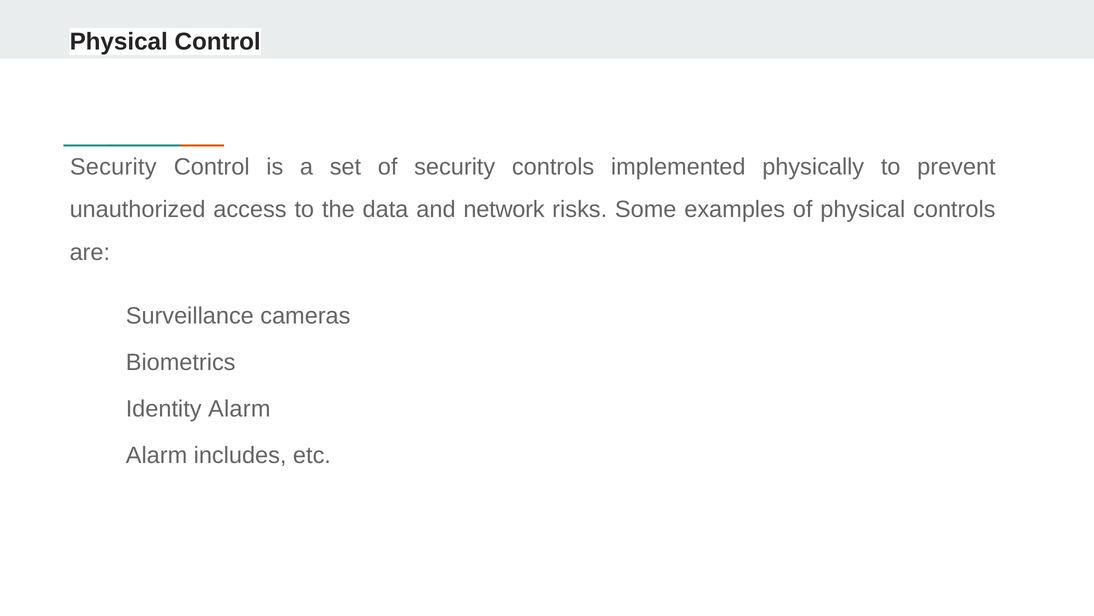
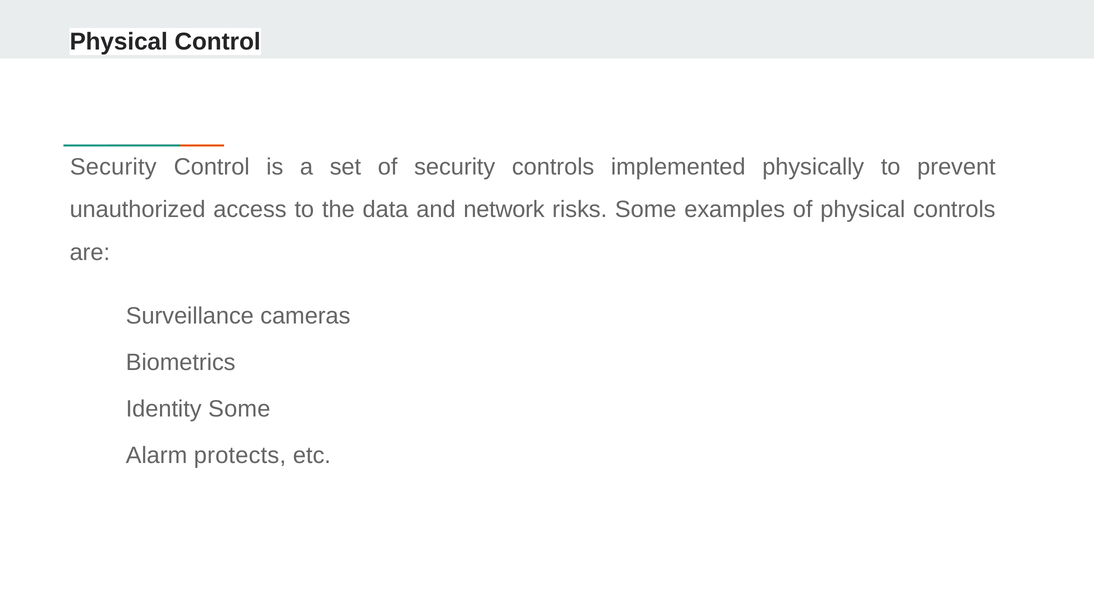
Identity Alarm: Alarm -> Some
includes: includes -> protects
